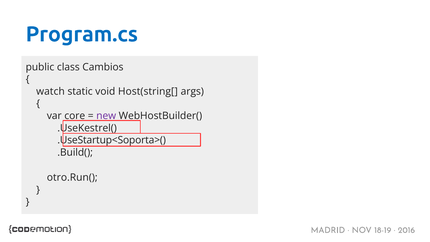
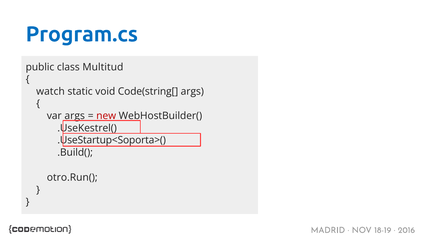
Cambios: Cambios -> Multitud
Host(string[: Host(string[ -> Code(string[
var core: core -> args
new colour: purple -> red
